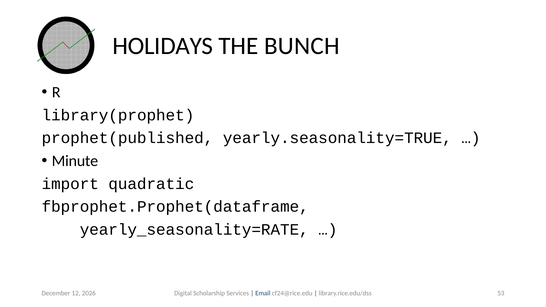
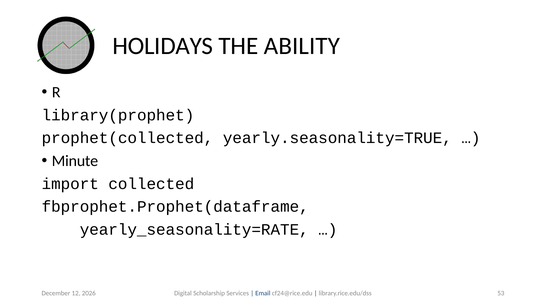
BUNCH: BUNCH -> ABILITY
prophet(published: prophet(published -> prophet(collected
quadratic: quadratic -> collected
